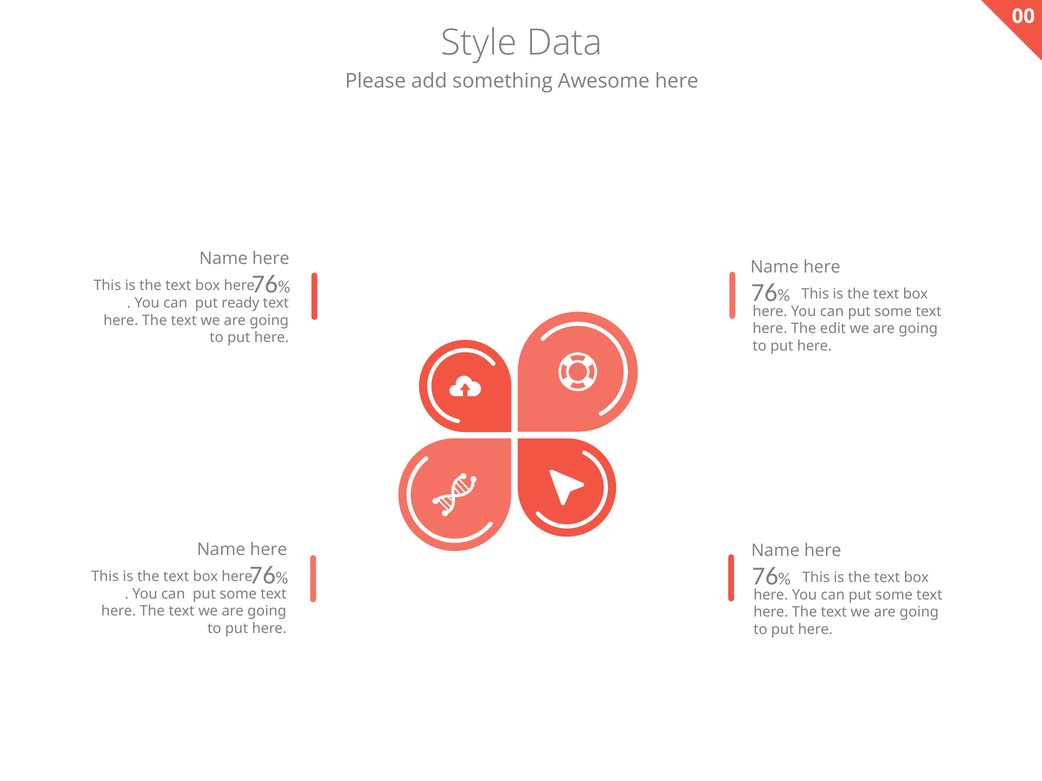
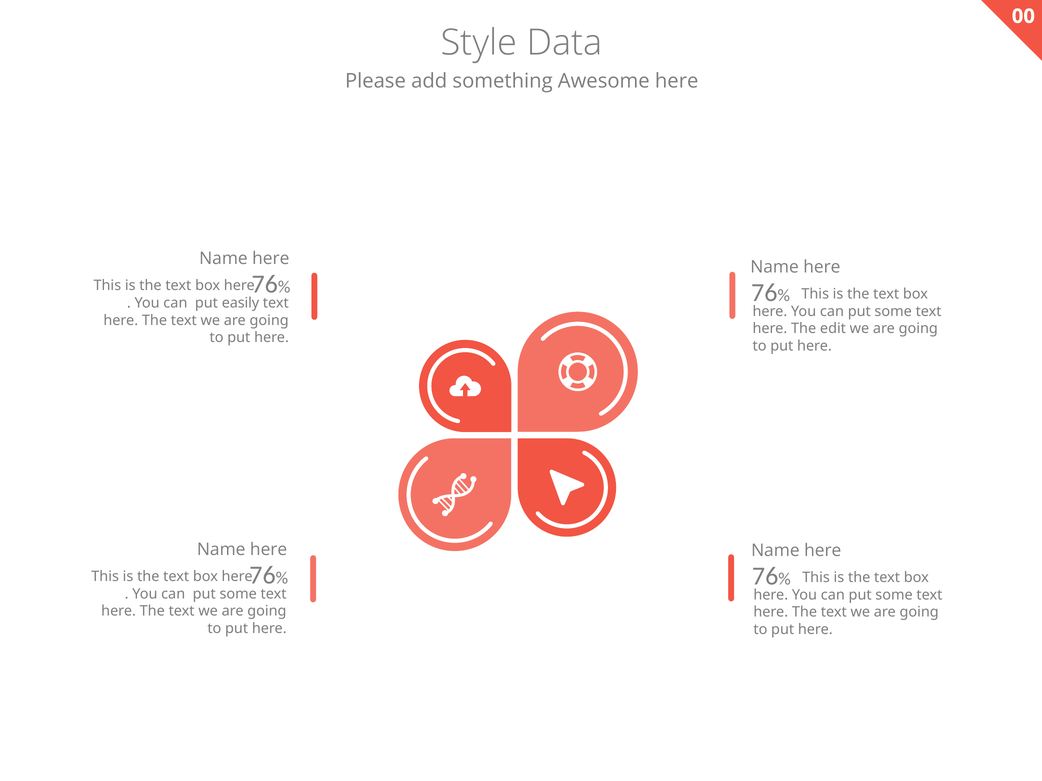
ready: ready -> easily
